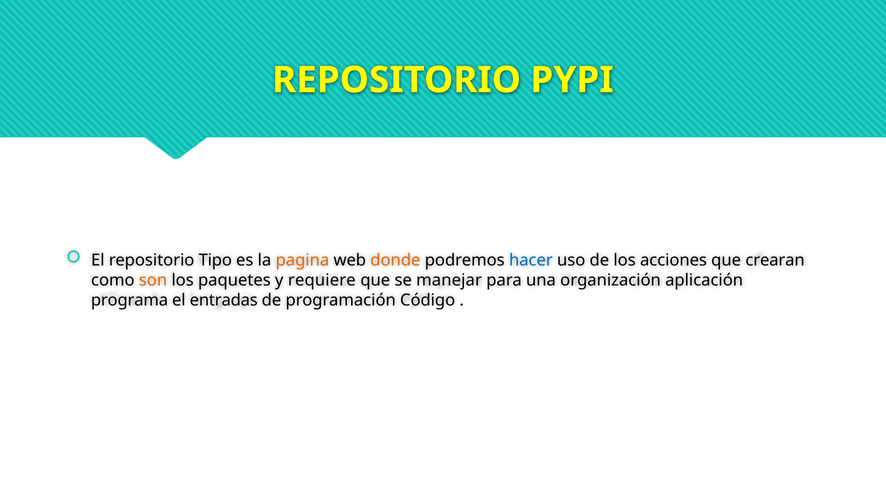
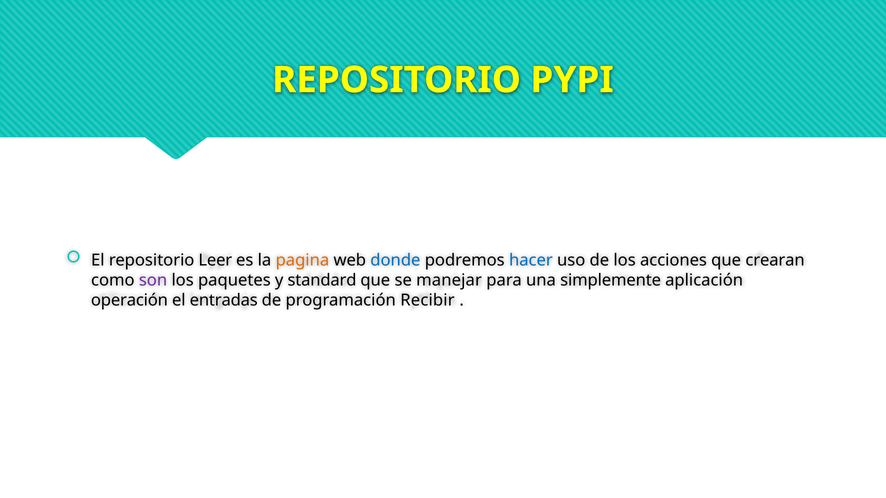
Tipo: Tipo -> Leer
donde colour: orange -> blue
son colour: orange -> purple
requiere: requiere -> standard
organización: organización -> simplemente
programa: programa -> operación
Código: Código -> Recibir
